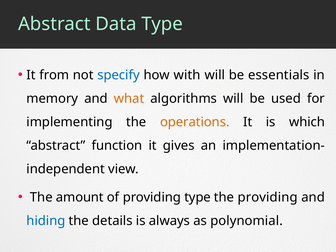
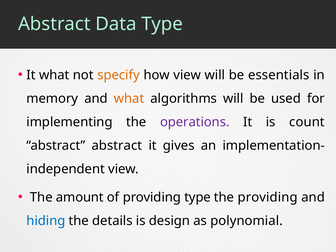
It from: from -> what
specify colour: blue -> orange
how with: with -> view
operations colour: orange -> purple
which: which -> count
abstract function: function -> abstract
always: always -> design
